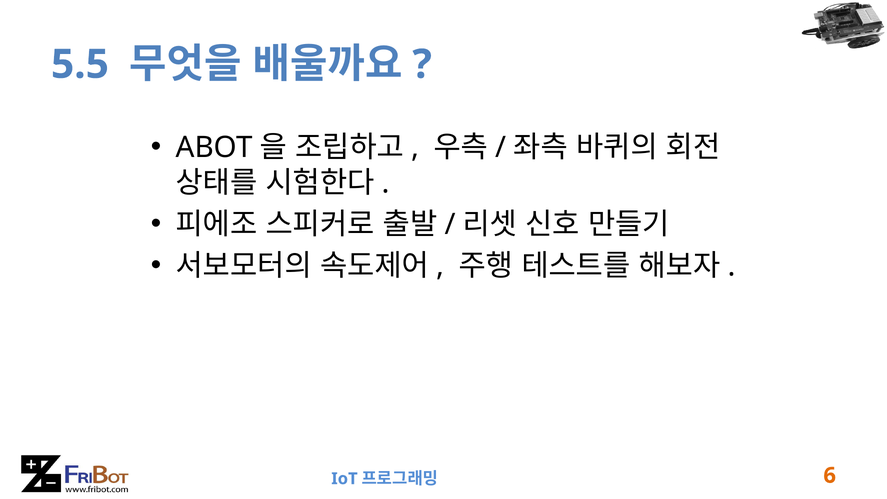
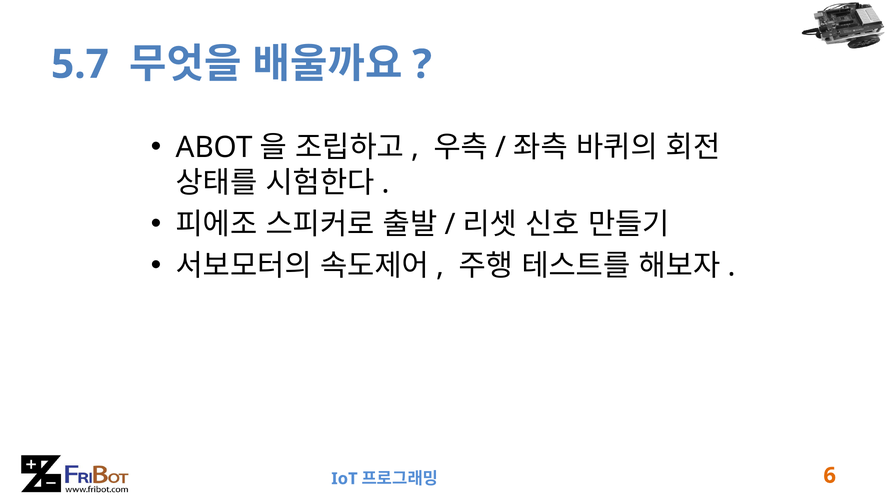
5.5: 5.5 -> 5.7
